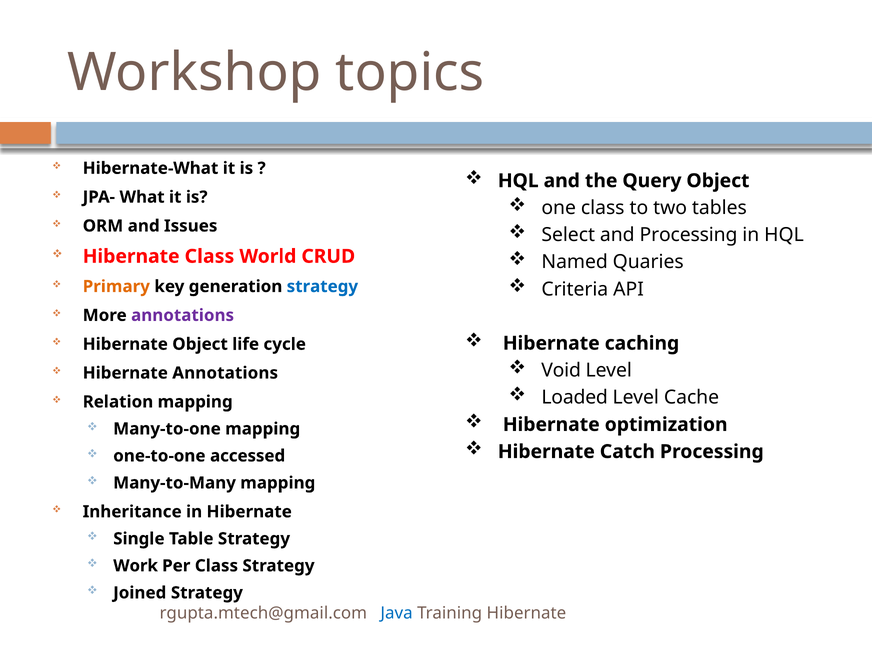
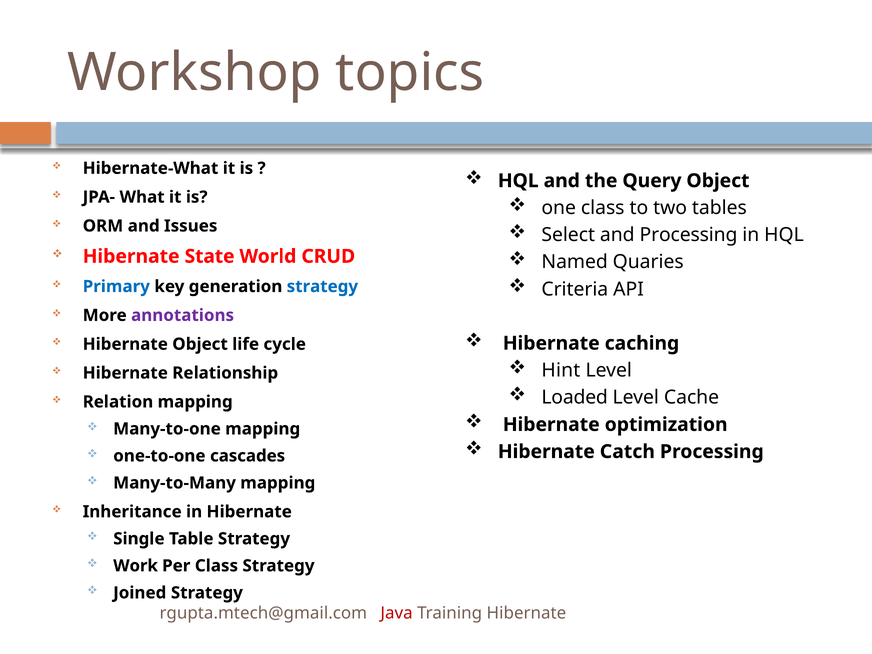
Hibernate Class: Class -> State
Primary colour: orange -> blue
Void: Void -> Hint
Hibernate Annotations: Annotations -> Relationship
accessed: accessed -> cascades
Java colour: blue -> red
